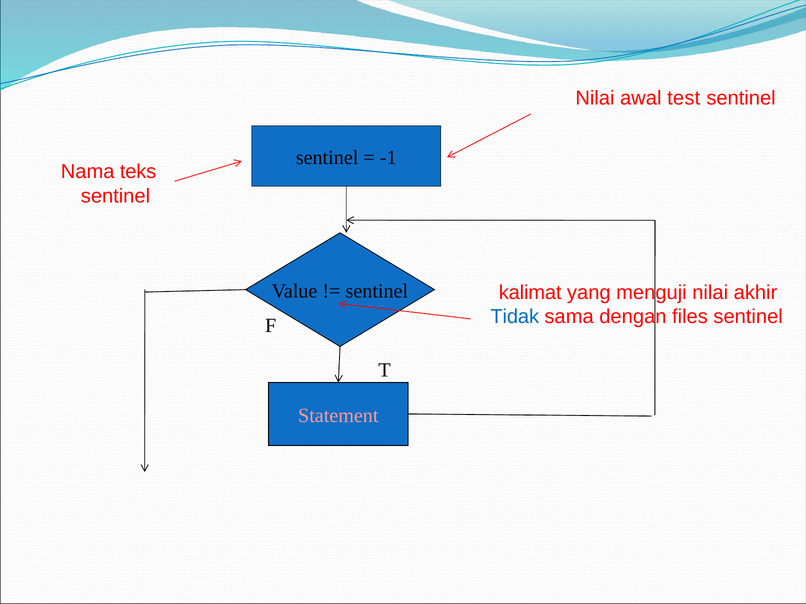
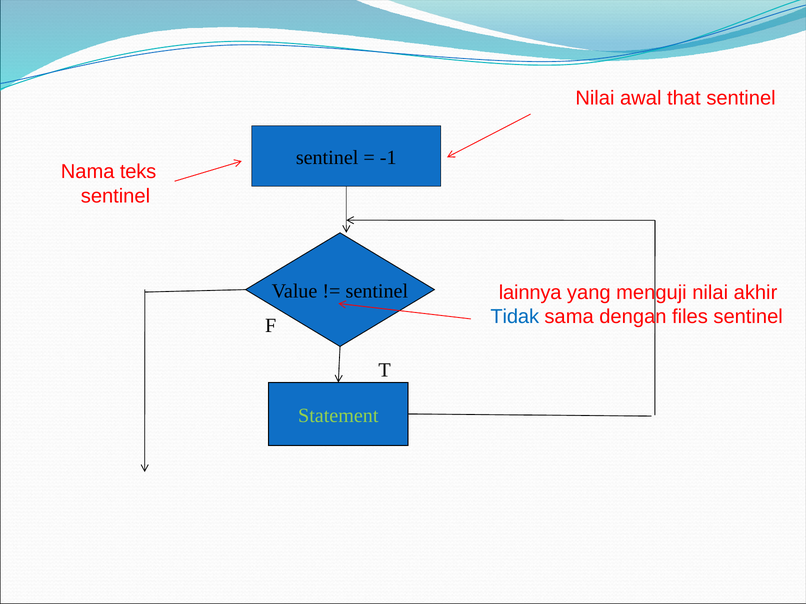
test: test -> that
kalimat: kalimat -> lainnya
Statement colour: pink -> light green
